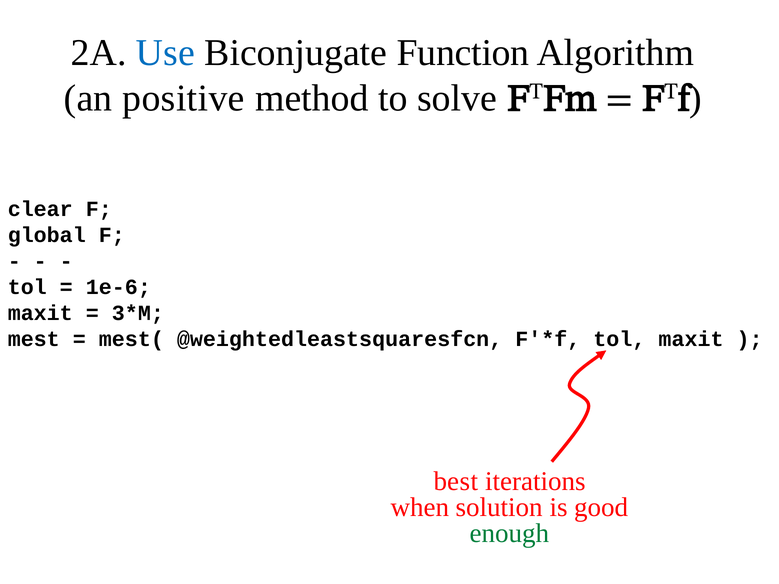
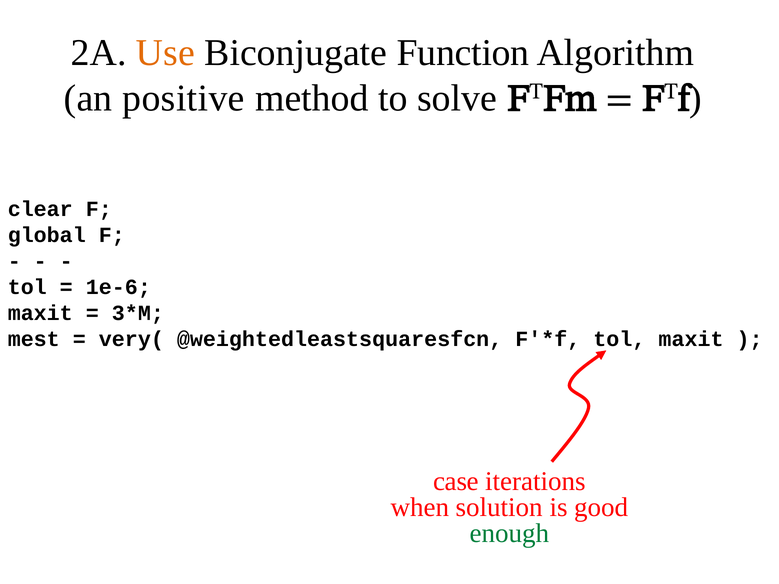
Use colour: blue -> orange
mest(: mest( -> very(
best: best -> case
